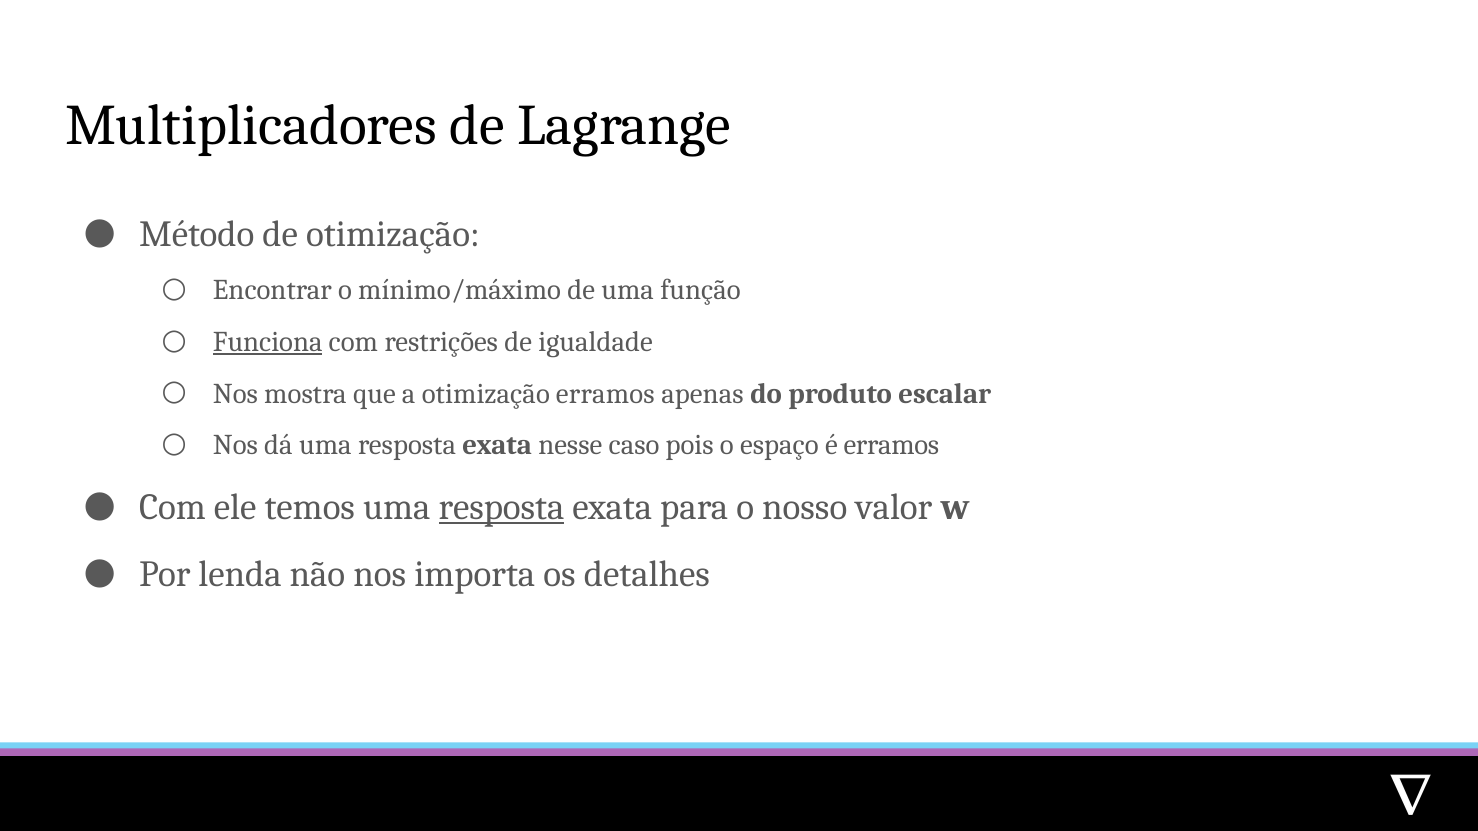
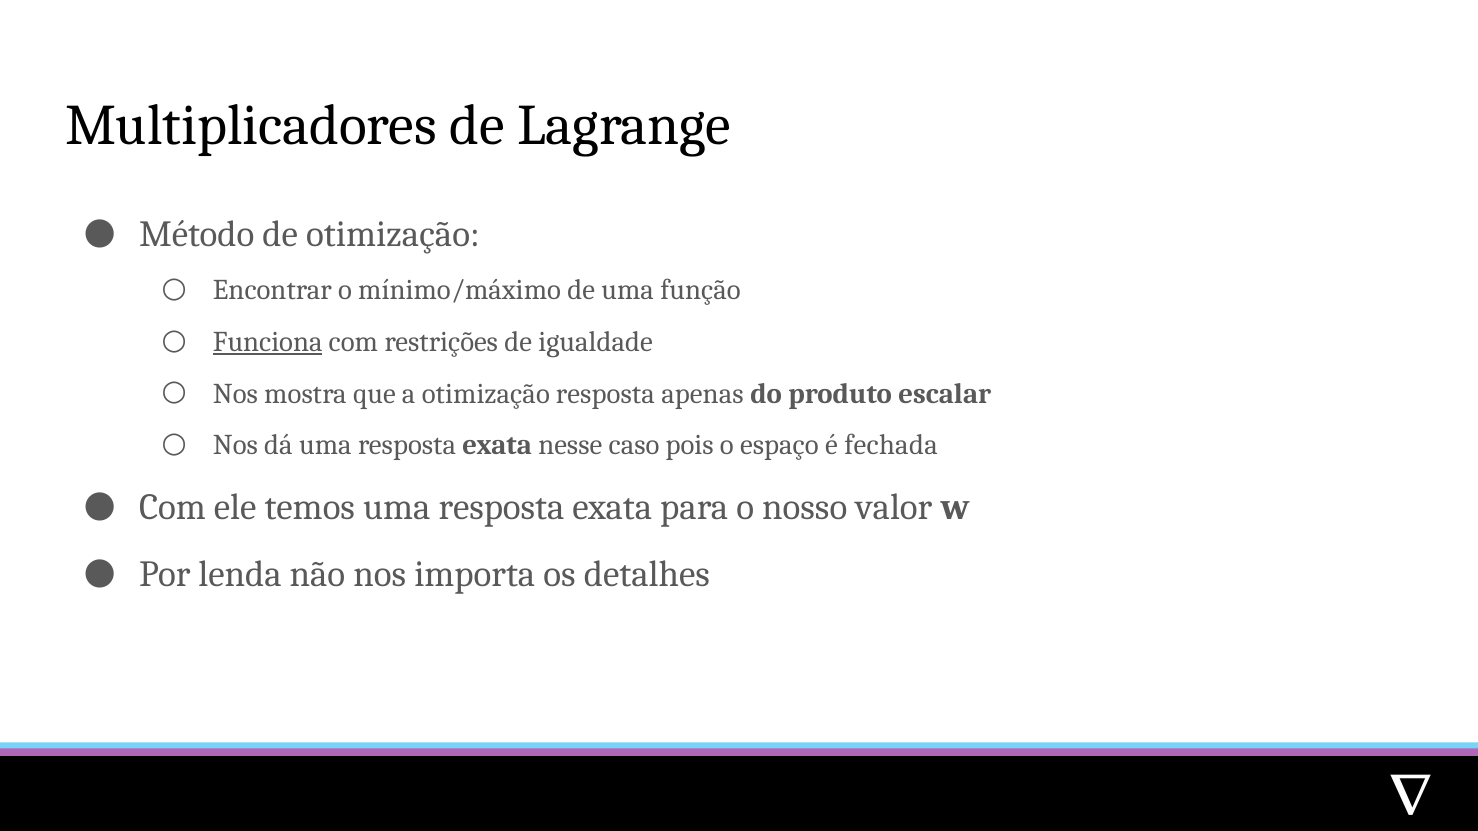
otimização erramos: erramos -> resposta
é erramos: erramos -> fechada
resposta at (502, 508) underline: present -> none
